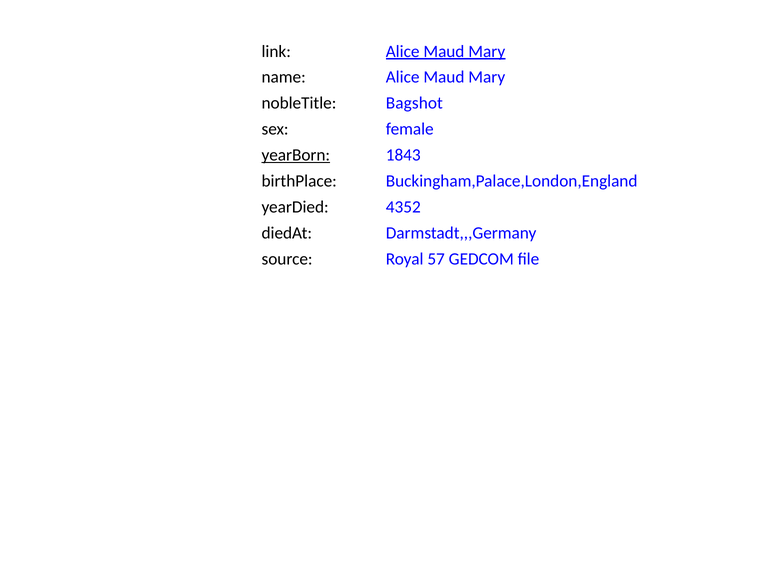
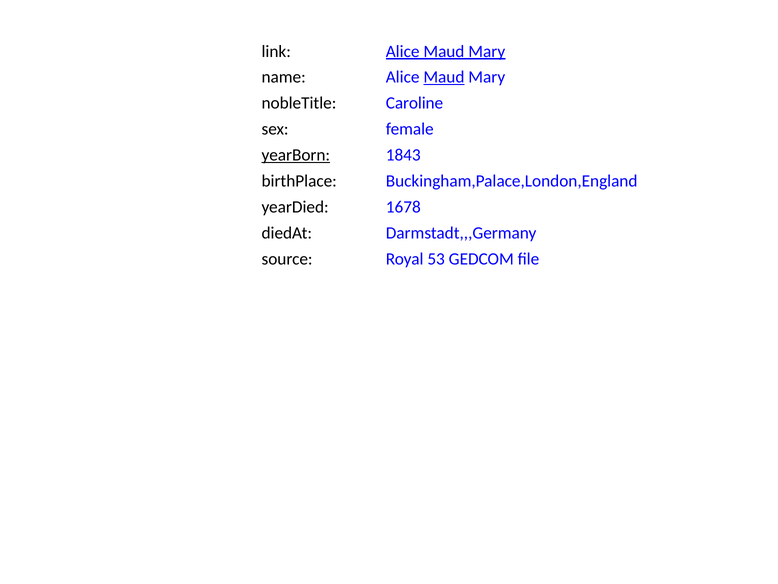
Maud at (444, 77) underline: none -> present
Bagshot: Bagshot -> Caroline
4352: 4352 -> 1678
57: 57 -> 53
